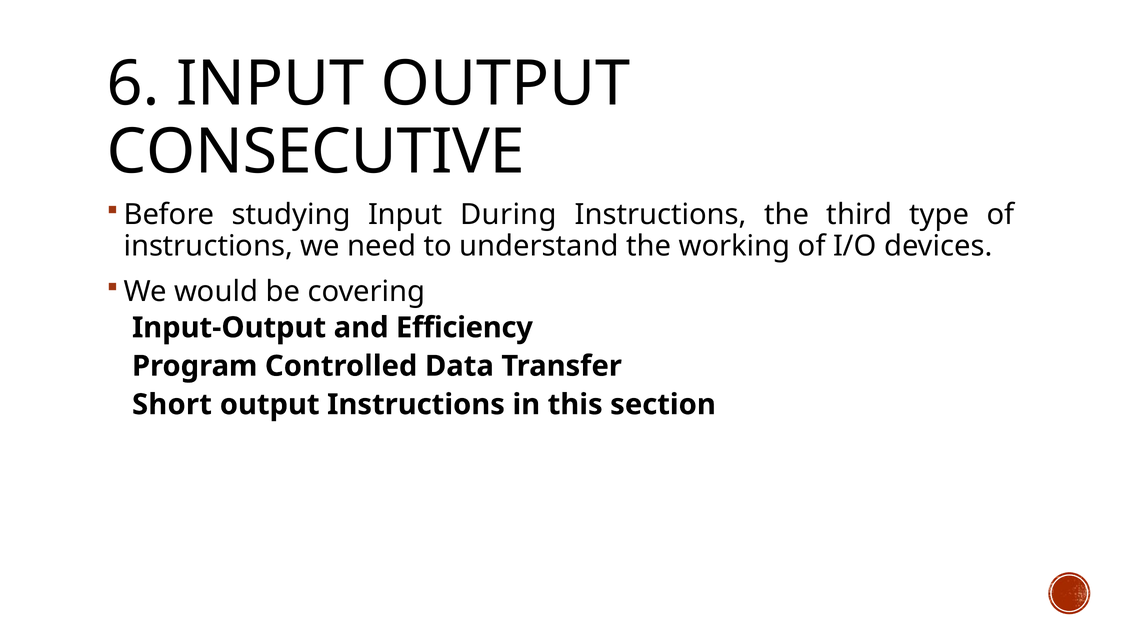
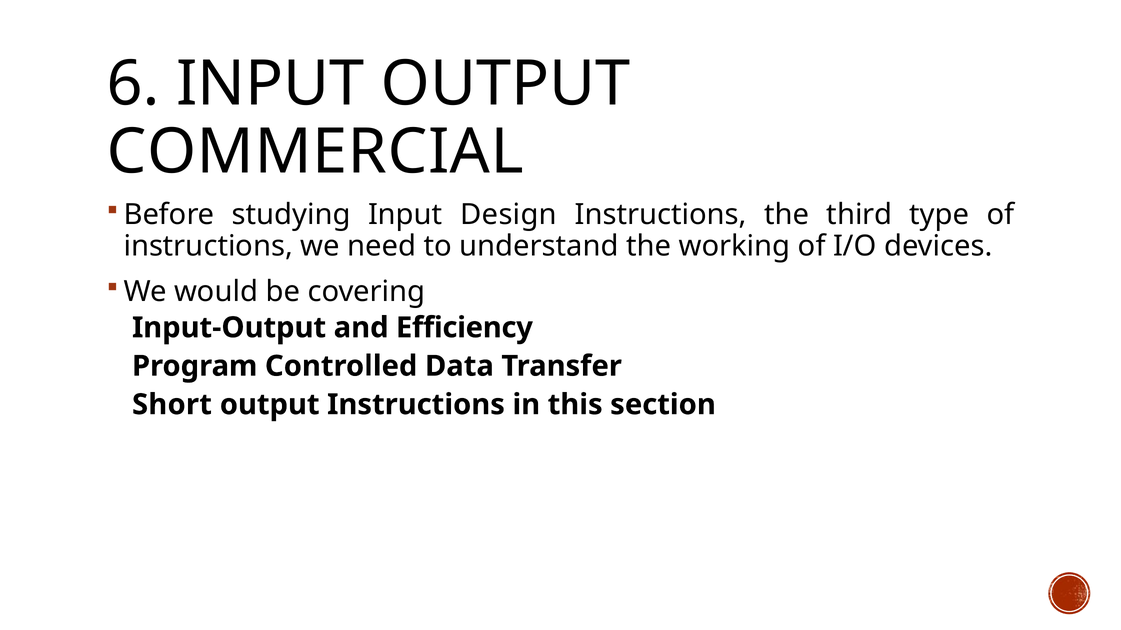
CONSECUTIVE: CONSECUTIVE -> COMMERCIAL
During: During -> Design
